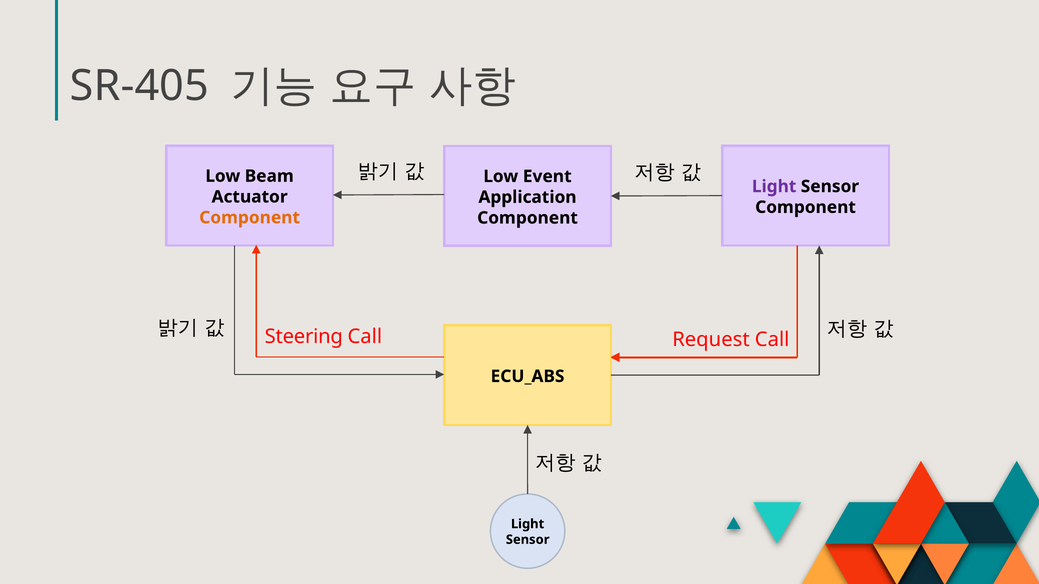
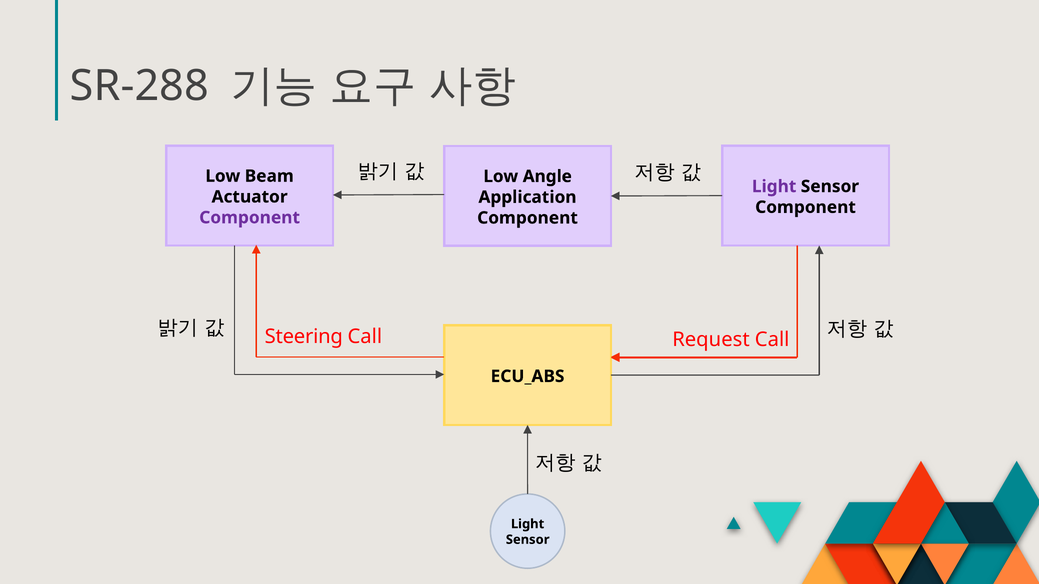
SR-405: SR-405 -> SR-288
Event: Event -> Angle
Component at (250, 218) colour: orange -> purple
